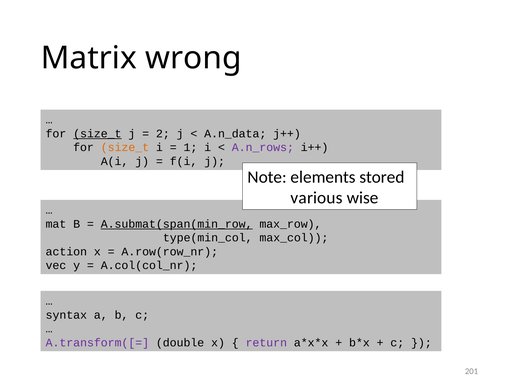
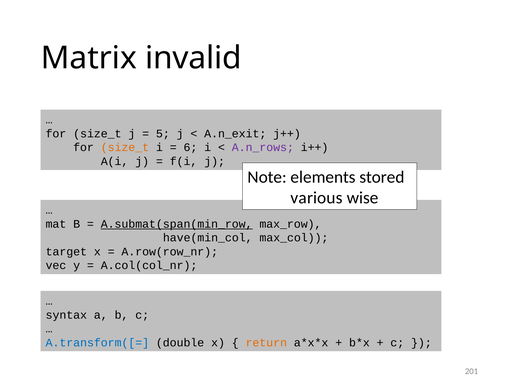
wrong: wrong -> invalid
size_t at (97, 134) underline: present -> none
2: 2 -> 5
A.n_data: A.n_data -> A.n_exit
1: 1 -> 6
type(min_col: type(min_col -> have(min_col
action: action -> target
A.transform([= colour: purple -> blue
return colour: purple -> orange
